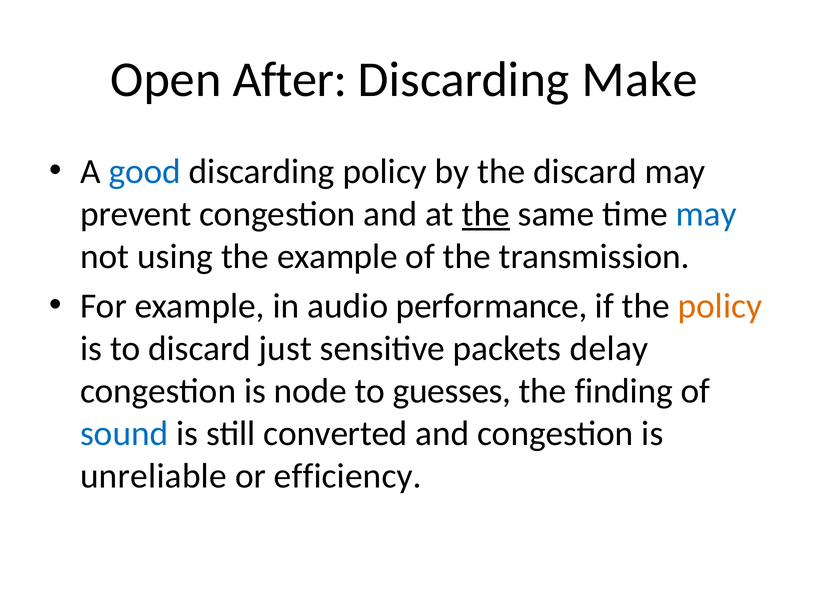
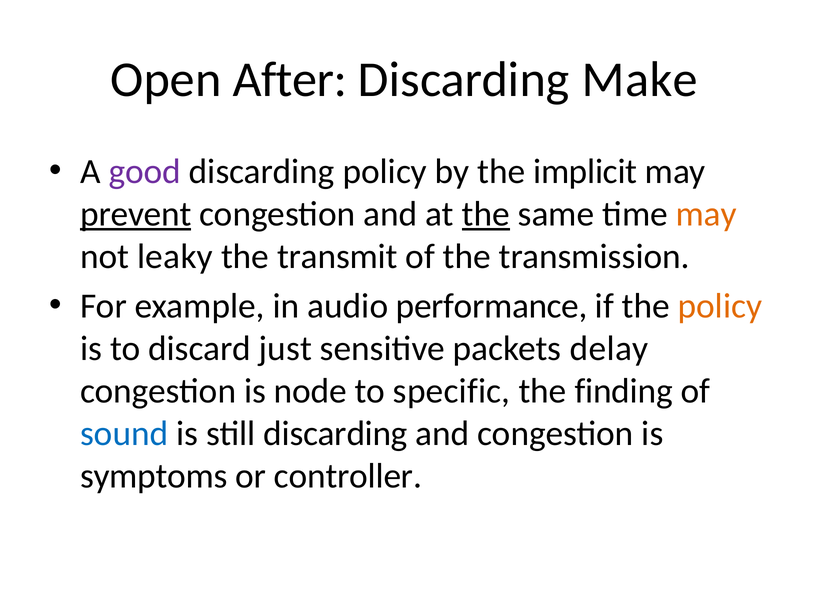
good colour: blue -> purple
the discard: discard -> implicit
prevent underline: none -> present
may at (706, 214) colour: blue -> orange
using: using -> leaky
the example: example -> transmit
guesses: guesses -> specific
still converted: converted -> discarding
unreliable: unreliable -> symptoms
efficiency: efficiency -> controller
